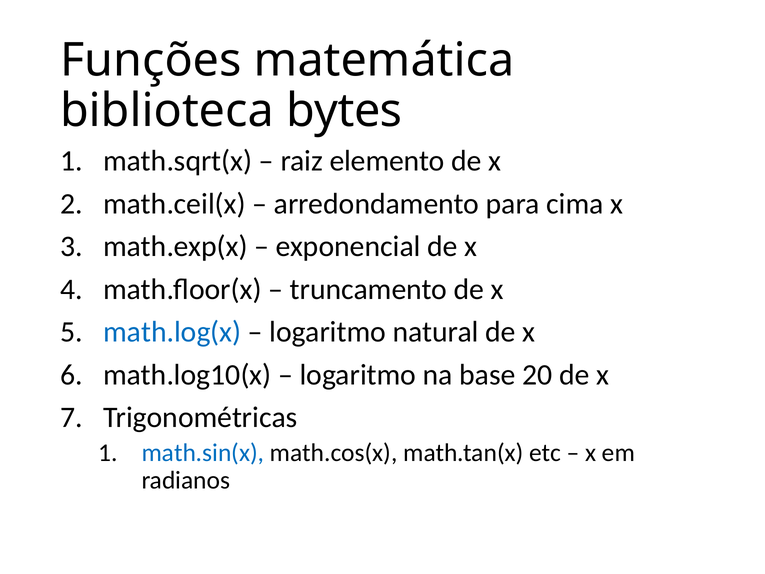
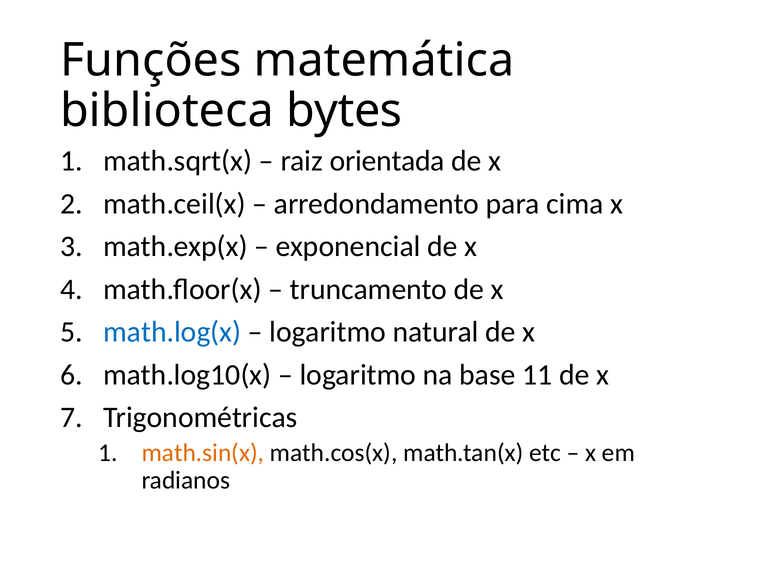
elemento: elemento -> orientada
20: 20 -> 11
math.sin(x colour: blue -> orange
